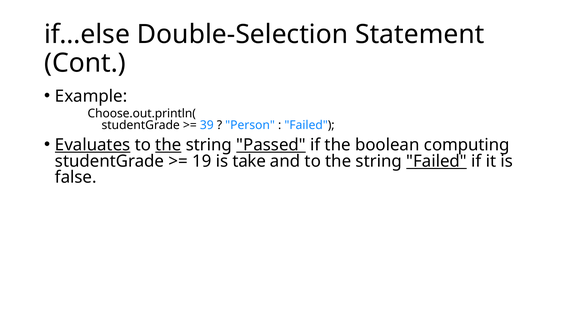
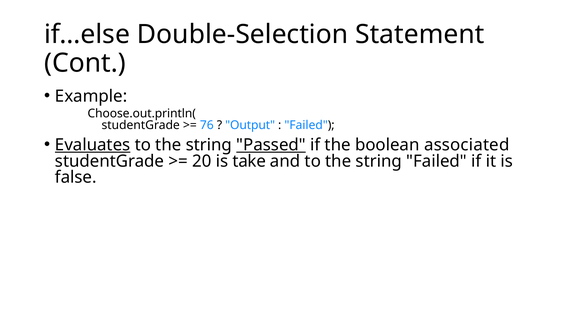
39: 39 -> 76
Person: Person -> Output
the at (168, 145) underline: present -> none
computing: computing -> associated
19: 19 -> 20
Failed at (437, 161) underline: present -> none
